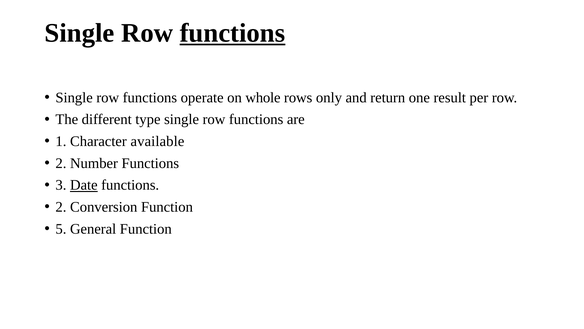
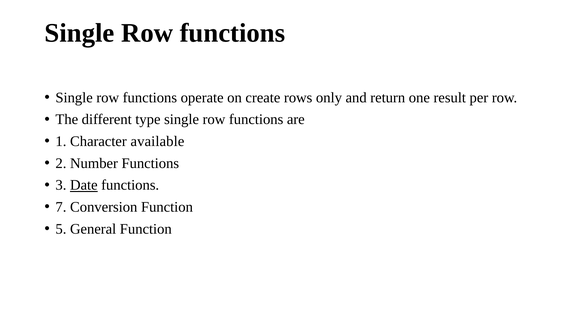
functions at (232, 33) underline: present -> none
whole: whole -> create
2 at (61, 207): 2 -> 7
